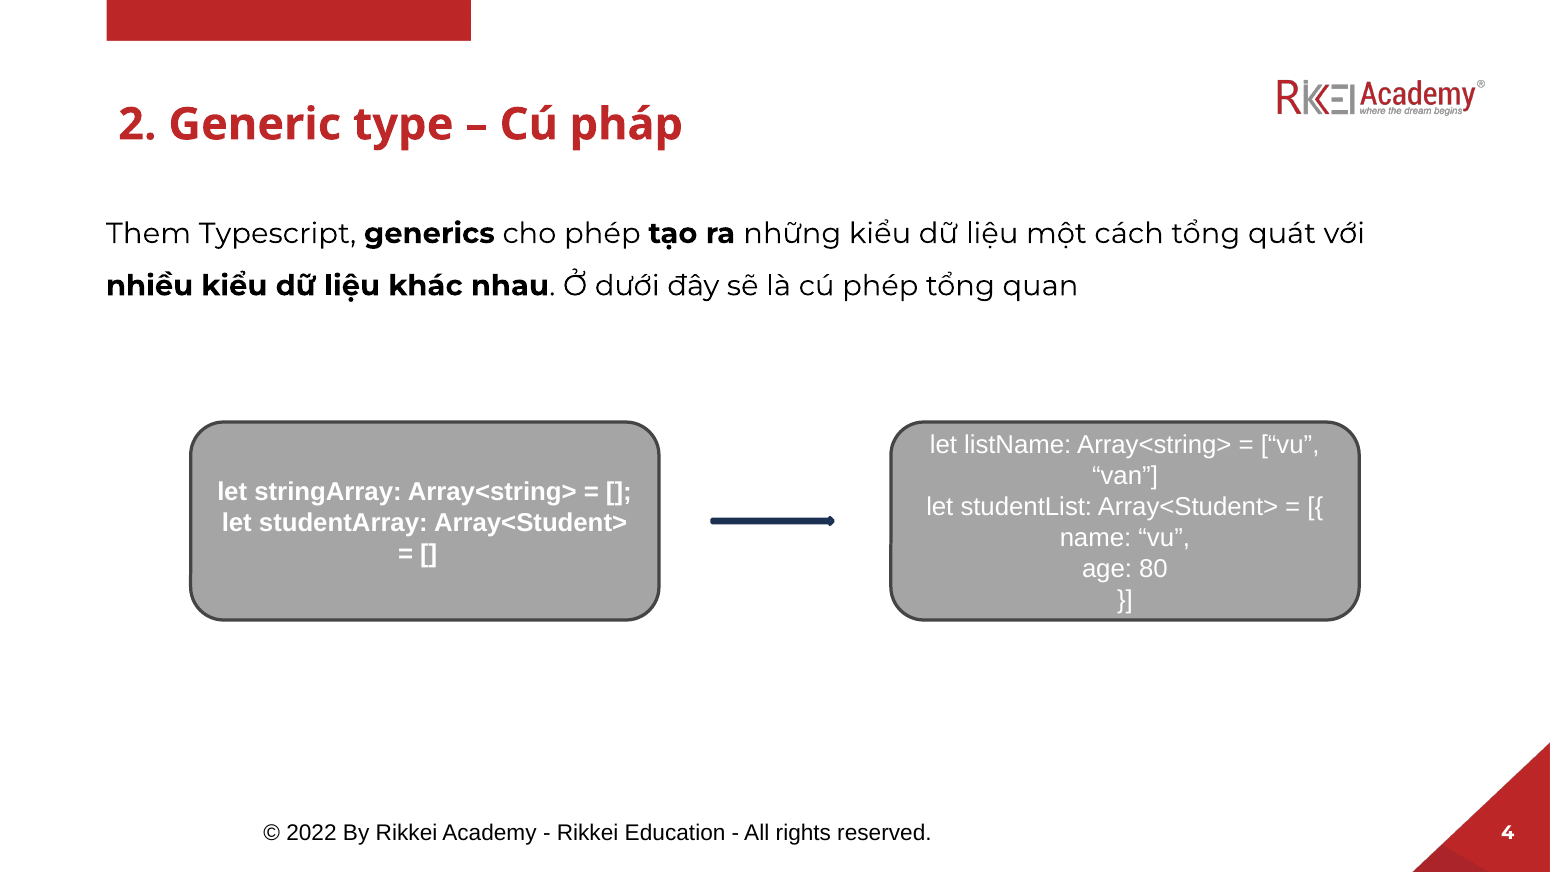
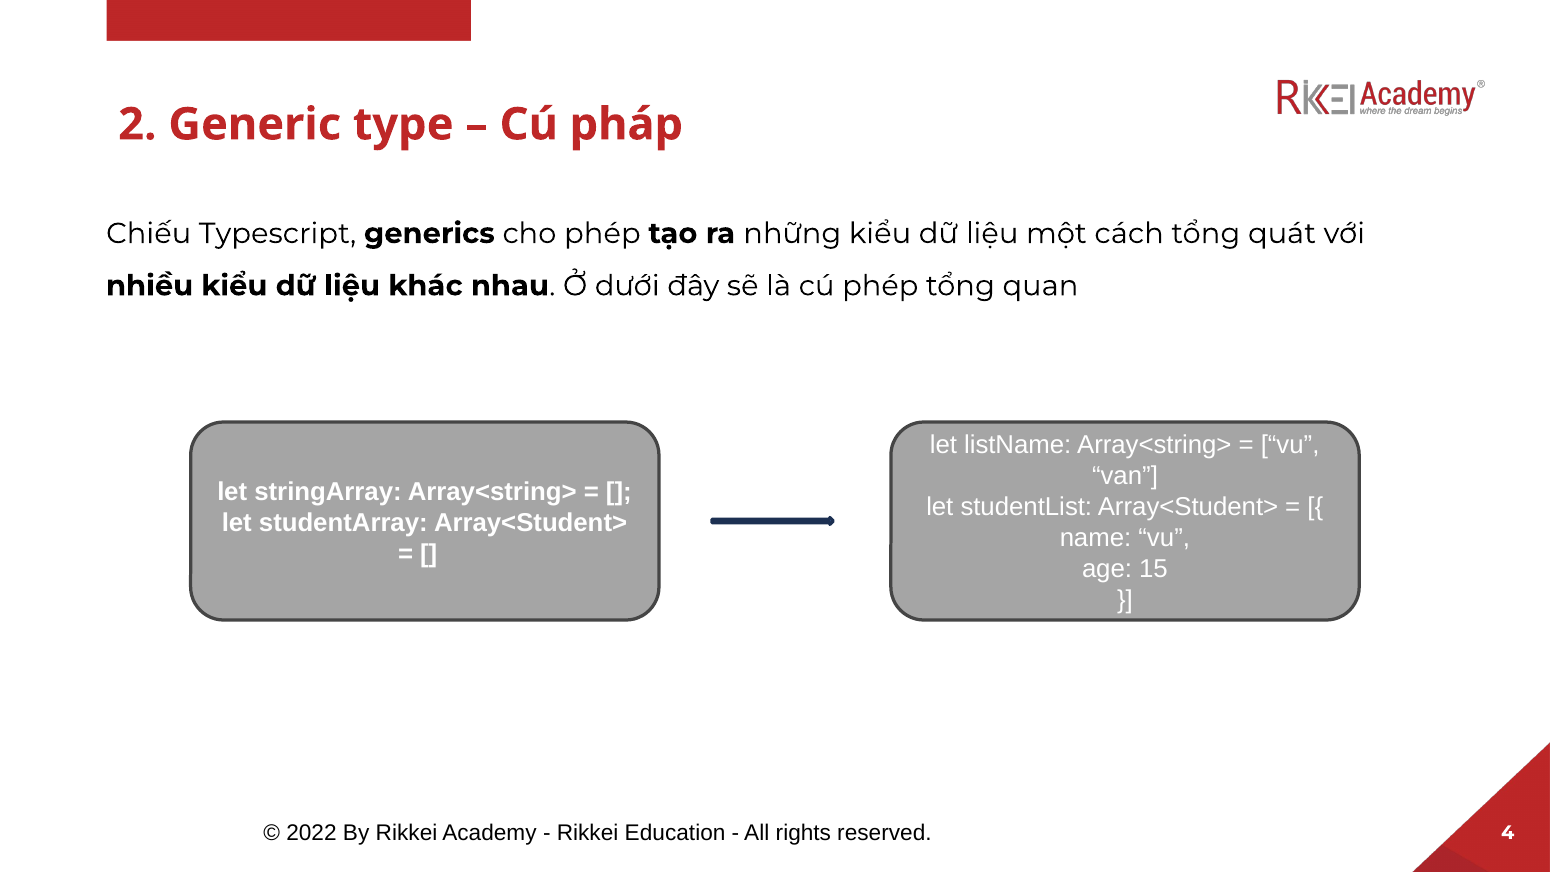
Them: Them -> Chiếu
80: 80 -> 15
